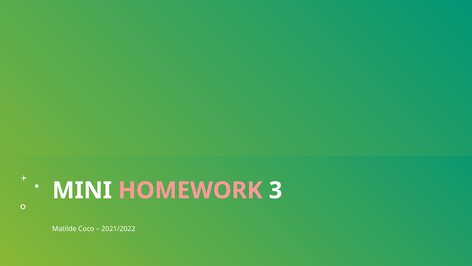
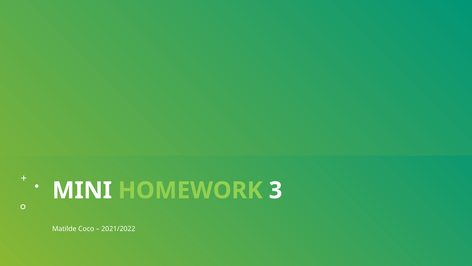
HOMEWORK colour: pink -> light green
